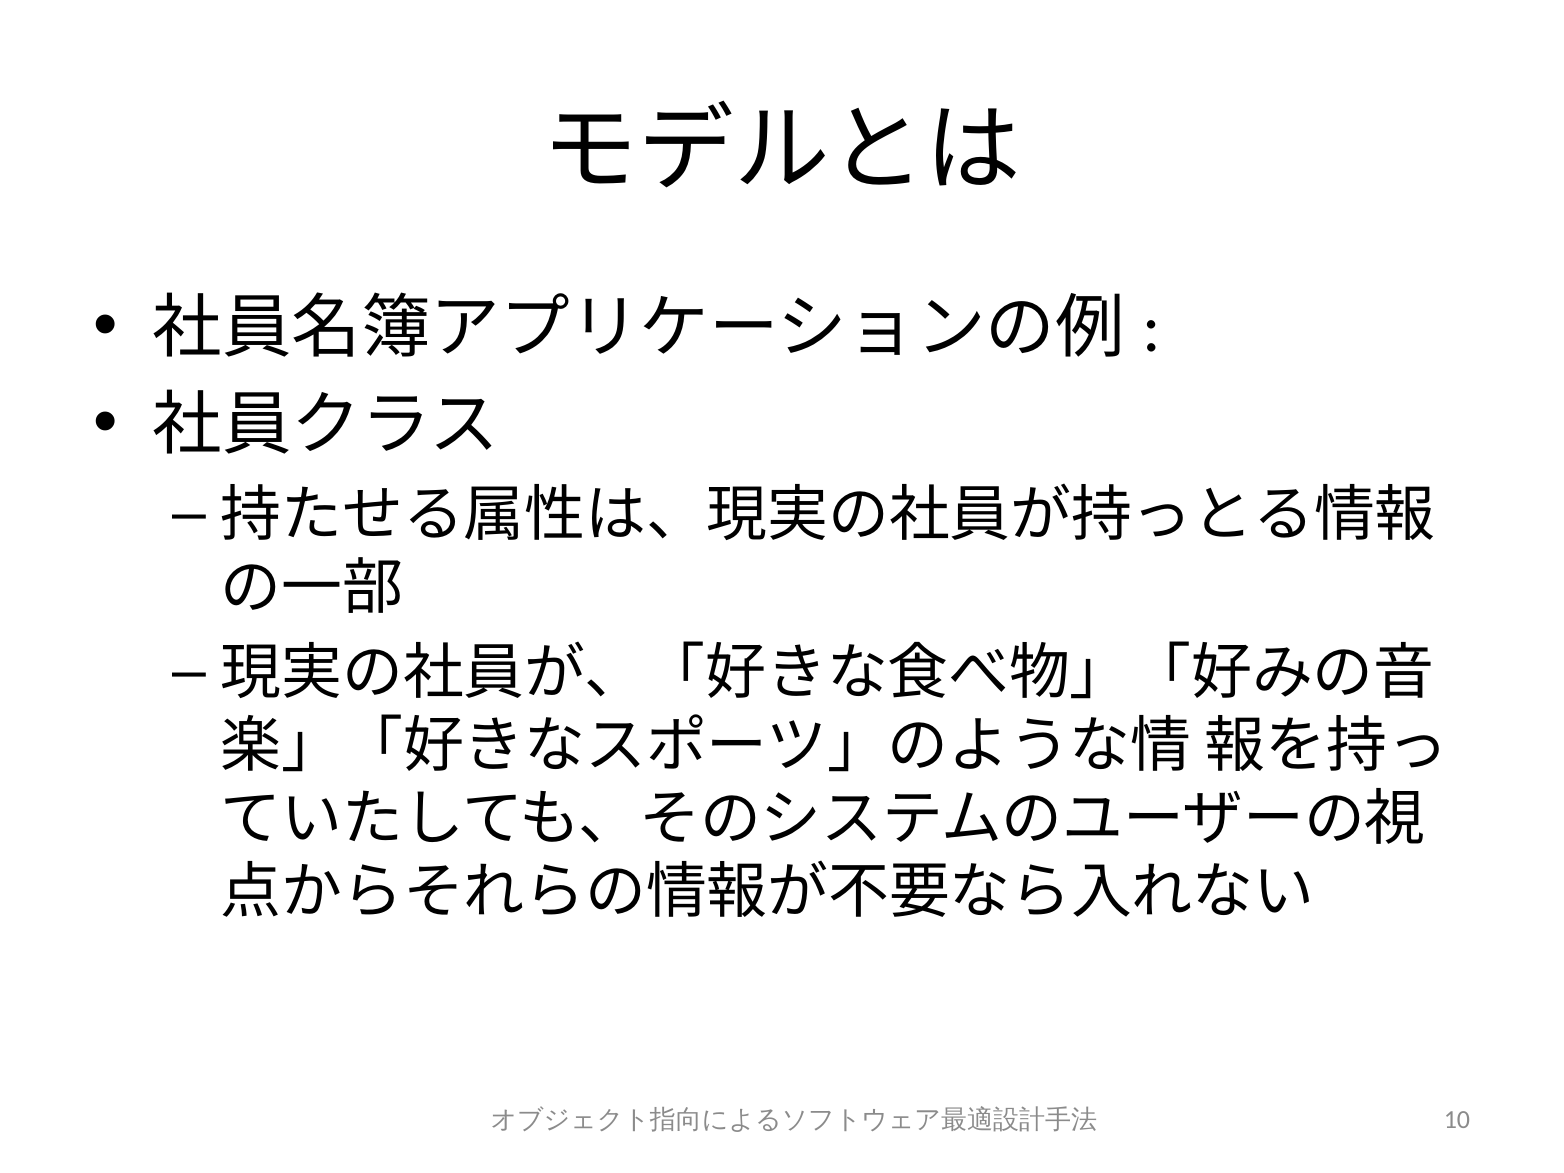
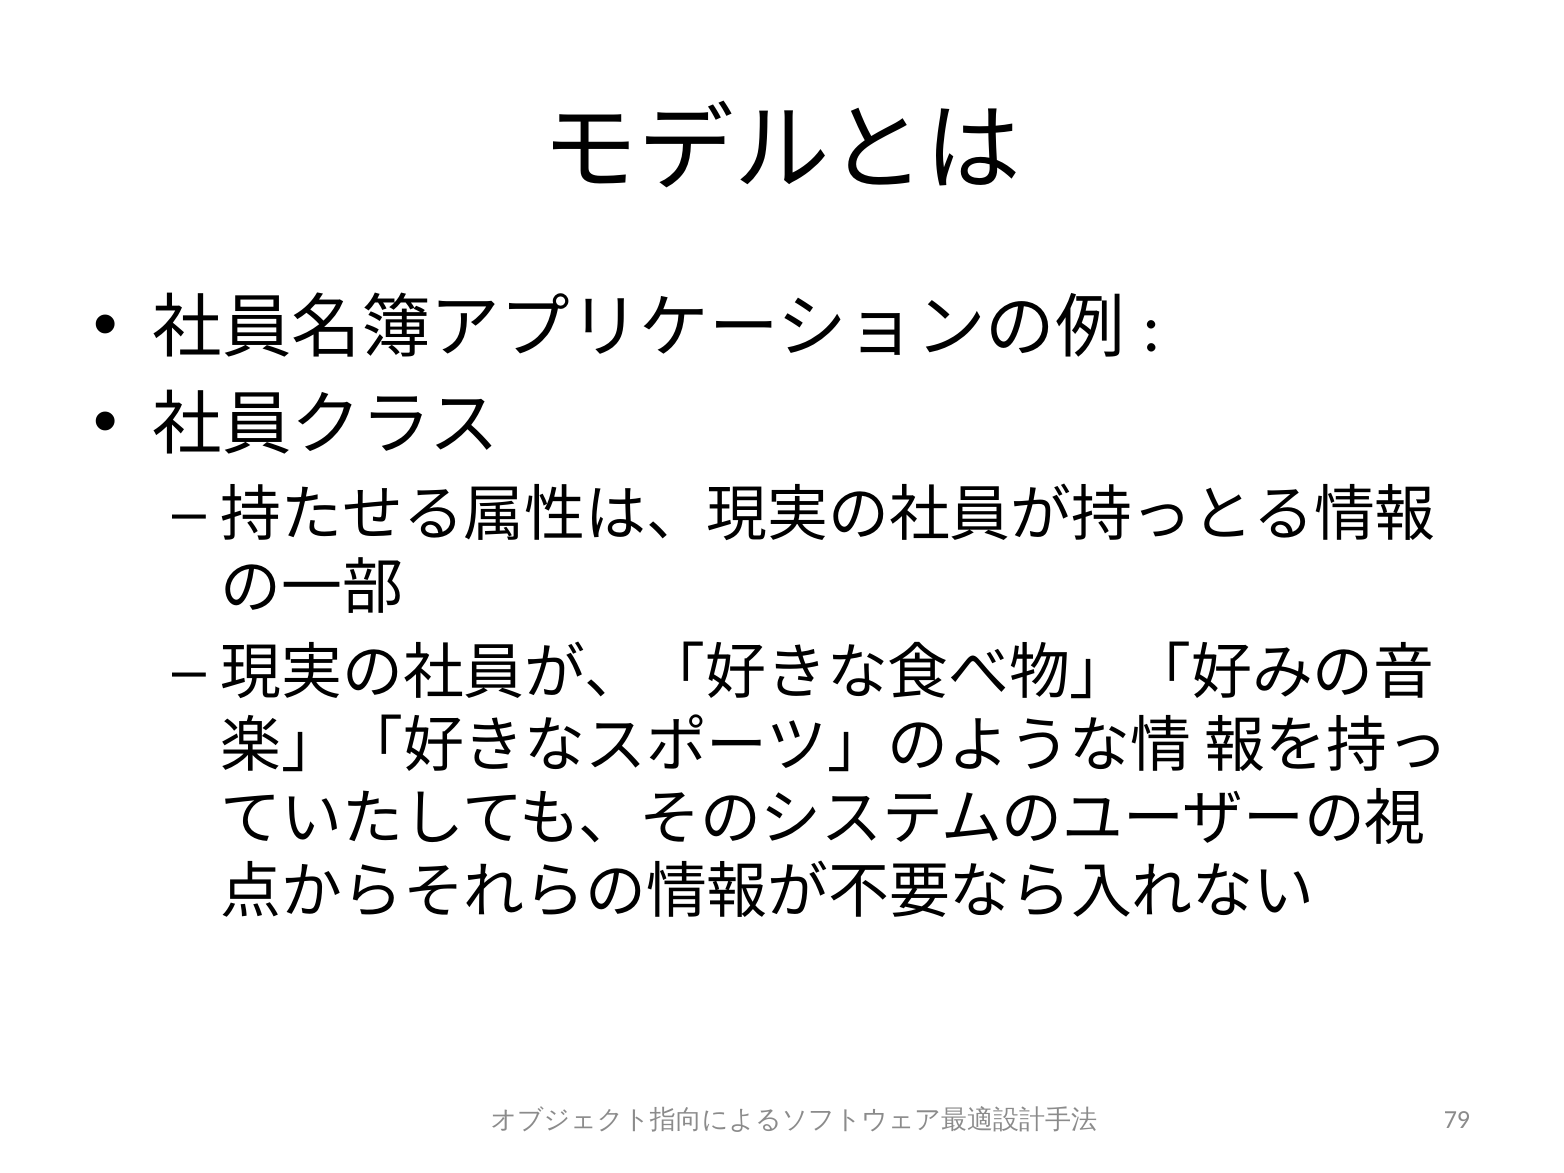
10: 10 -> 79
